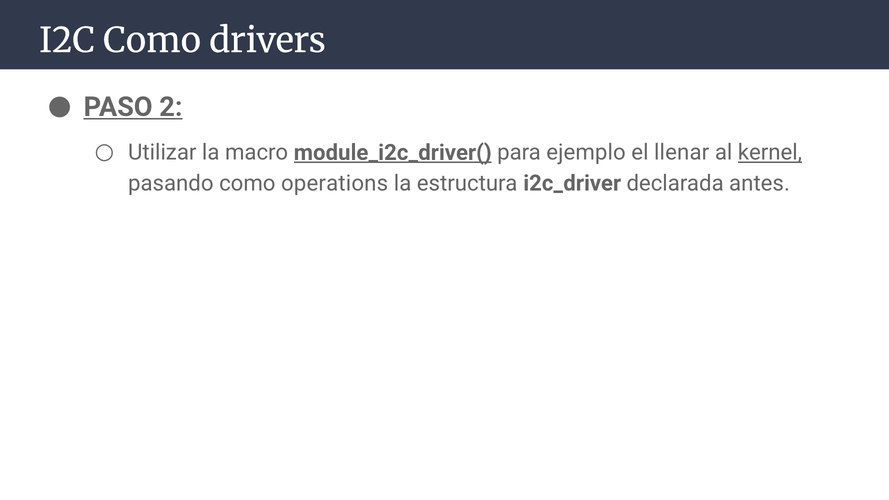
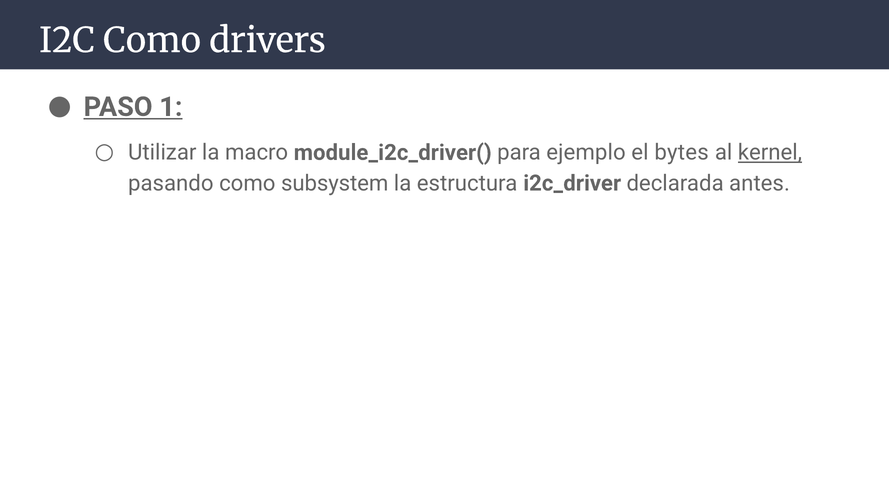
2: 2 -> 1
module_i2c_driver( underline: present -> none
llenar: llenar -> bytes
operations: operations -> subsystem
